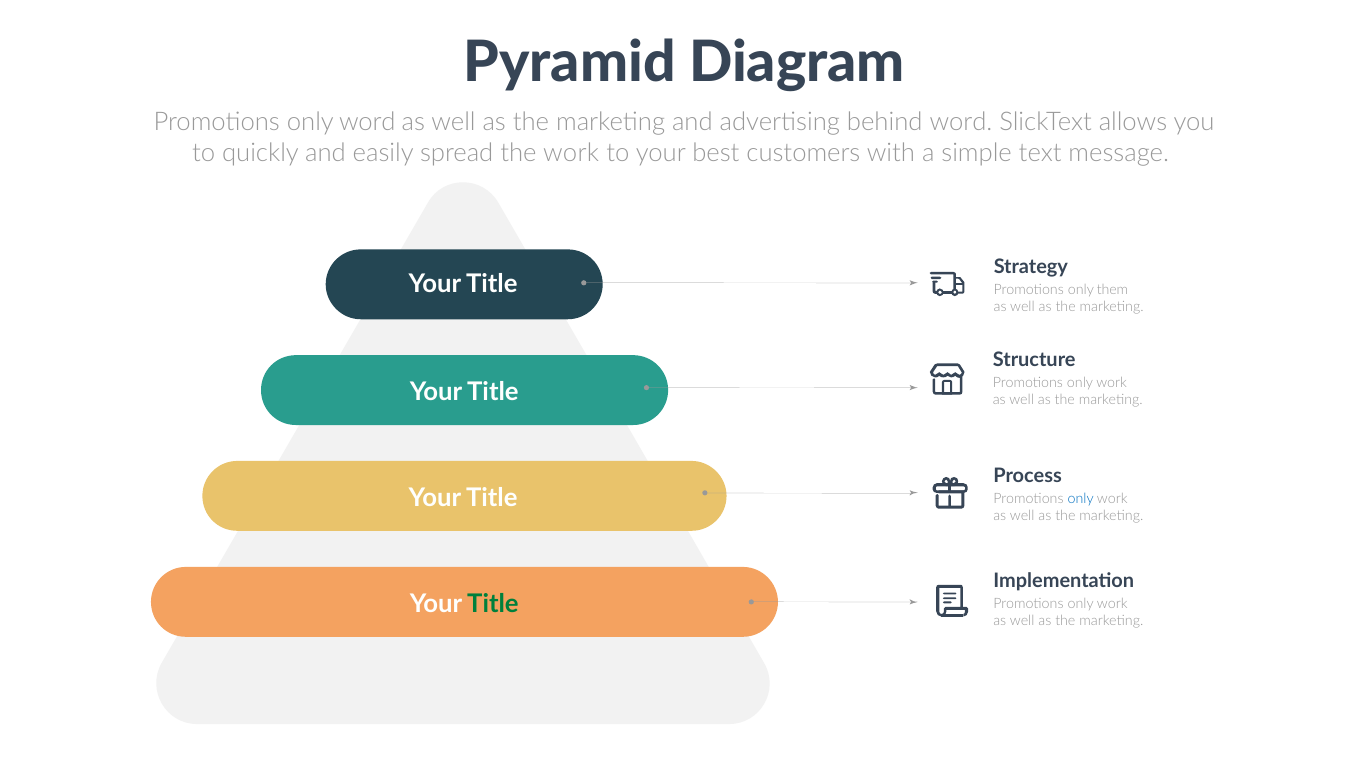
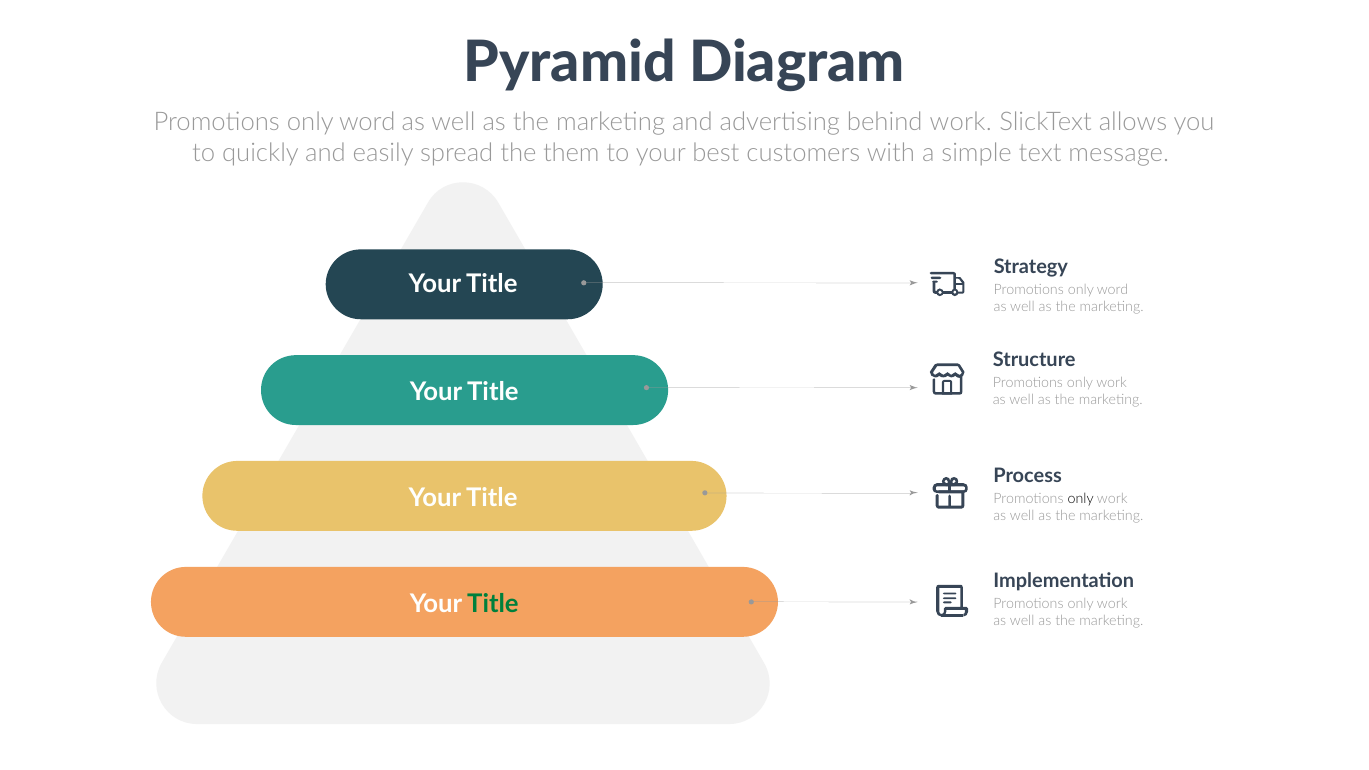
behind word: word -> work
the work: work -> them
them at (1113, 290): them -> word
only at (1081, 499) colour: blue -> black
